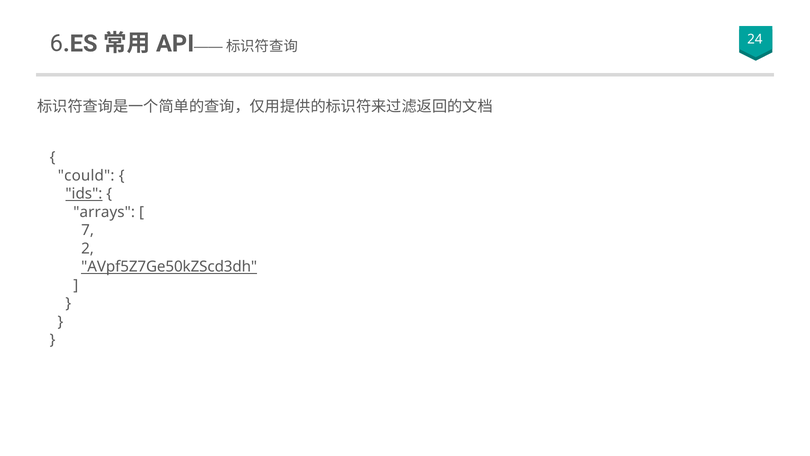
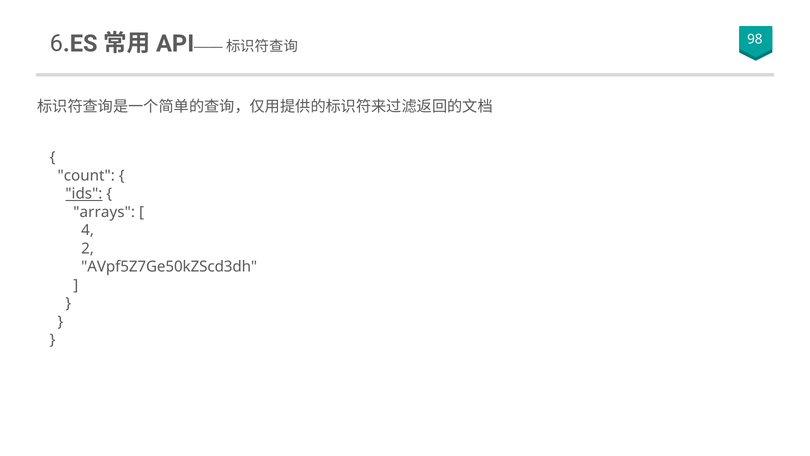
24: 24 -> 98
could: could -> count
7: 7 -> 4
AVpf5Z7Ge50kZScd3dh underline: present -> none
